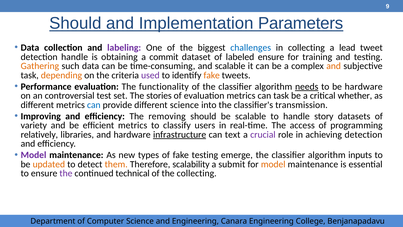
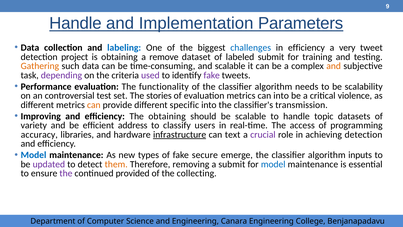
Should at (75, 23): Should -> Handle
labeling colour: purple -> blue
in collecting: collecting -> efficiency
lead: lead -> very
detection handle: handle -> project
commit: commit -> remove
labeled ensure: ensure -> submit
depending colour: orange -> purple
fake at (212, 75) colour: orange -> purple
needs underline: present -> none
be hardware: hardware -> scalability
can task: task -> into
whether: whether -> violence
can at (94, 105) colour: blue -> orange
different science: science -> specific
The removing: removing -> obtaining
story: story -> topic
efficient metrics: metrics -> address
relatively: relatively -> accuracy
Model at (34, 155) colour: purple -> blue
fake testing: testing -> secure
updated colour: orange -> purple
scalability: scalability -> removing
model at (273, 164) colour: orange -> blue
technical: technical -> provided
